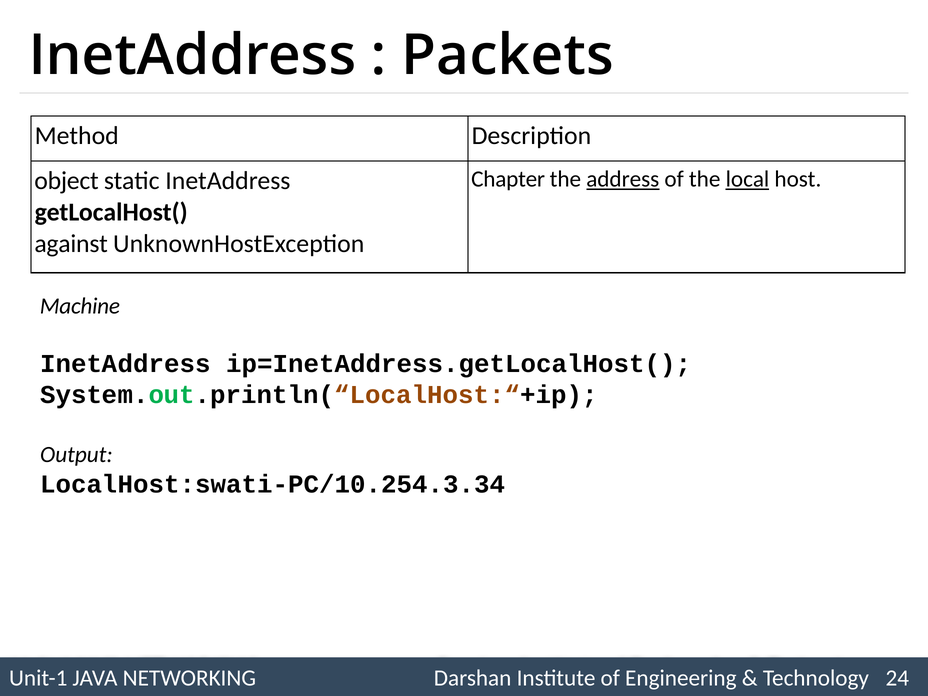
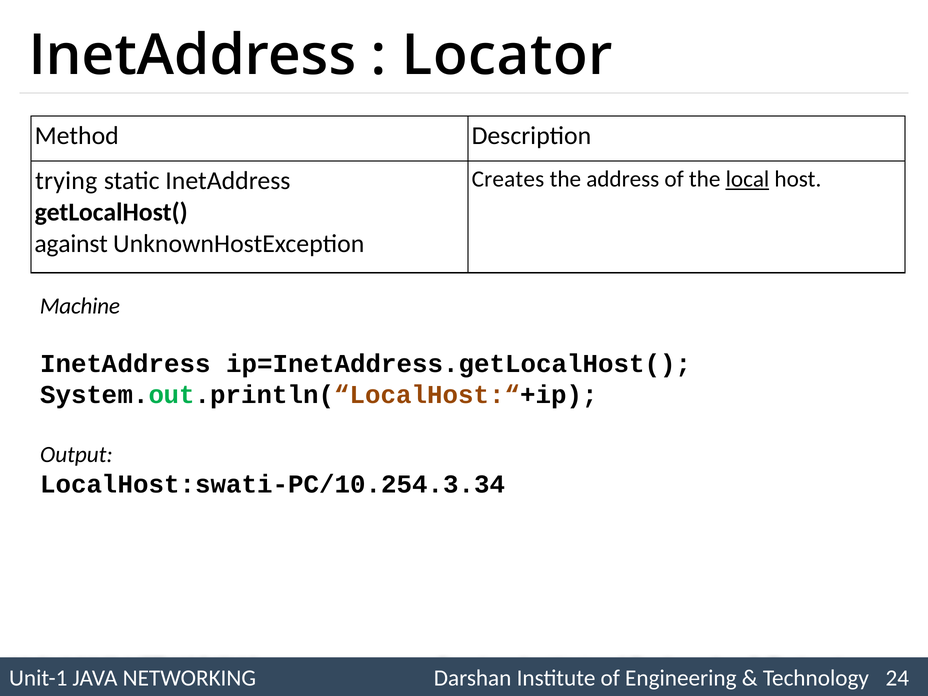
Packets: Packets -> Locator
Chapter: Chapter -> Creates
address underline: present -> none
object: object -> trying
